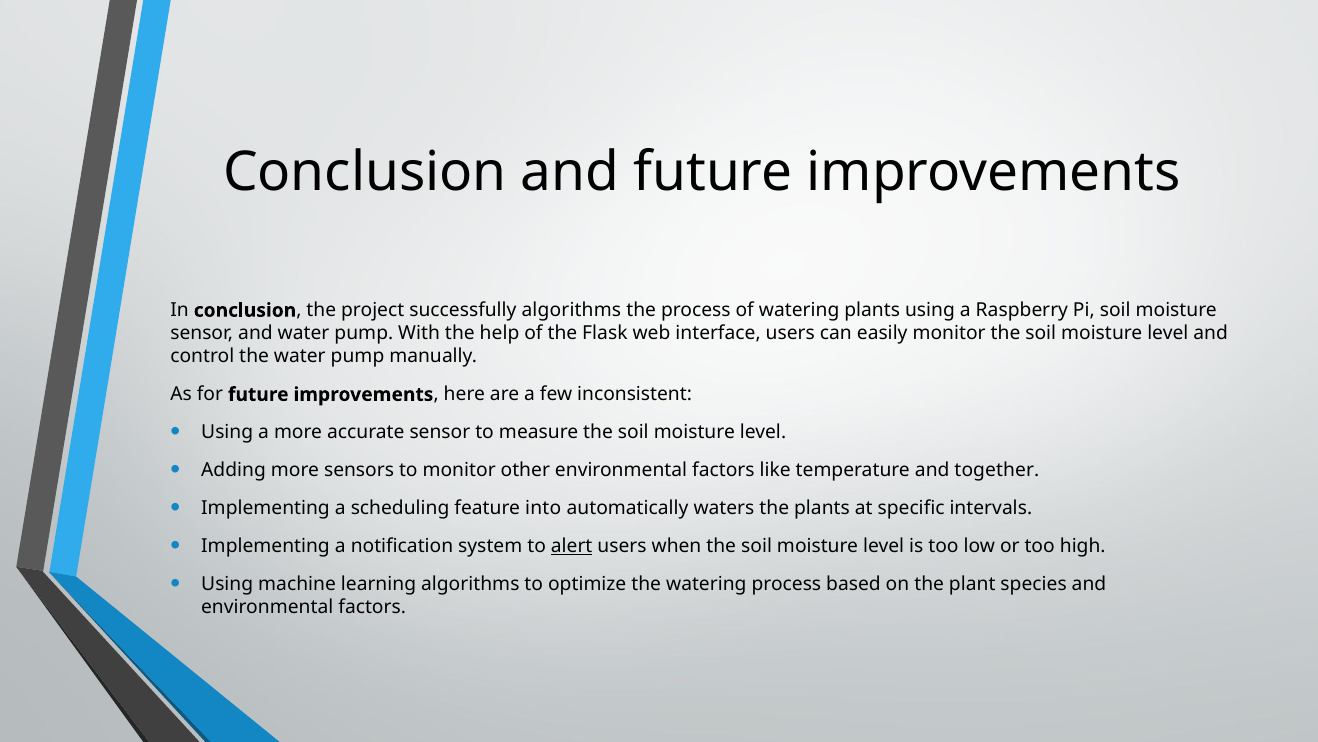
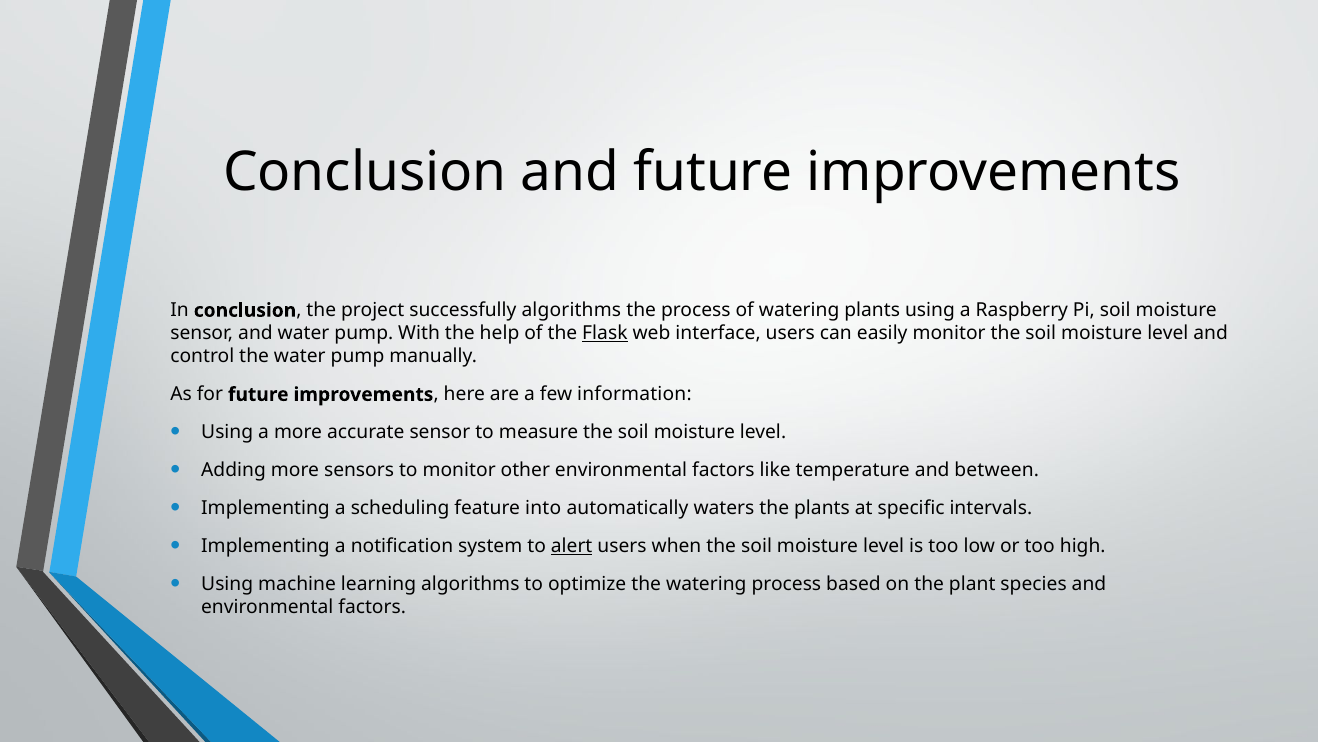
Flask underline: none -> present
inconsistent: inconsistent -> information
together: together -> between
